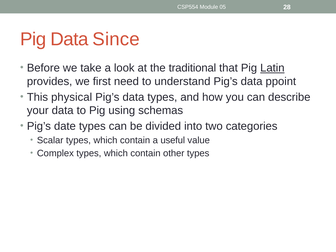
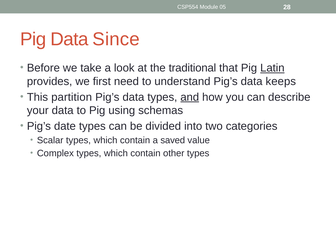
ppoint: ppoint -> keeps
physical: physical -> partition
and underline: none -> present
useful: useful -> saved
